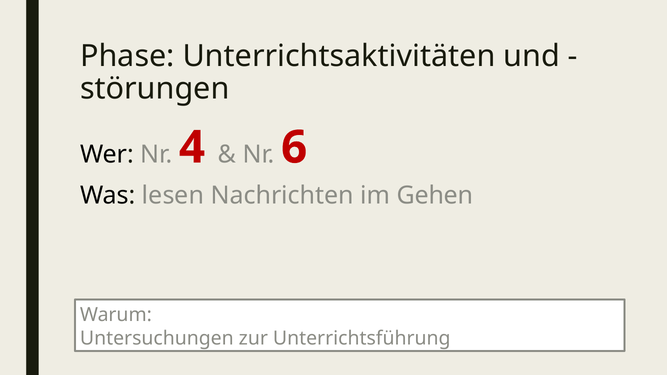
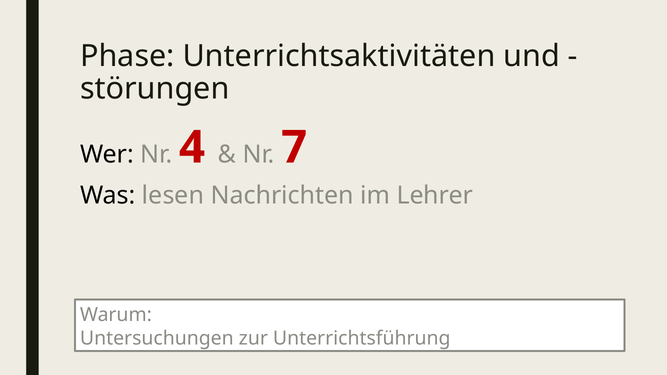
6: 6 -> 7
Gehen: Gehen -> Lehrer
